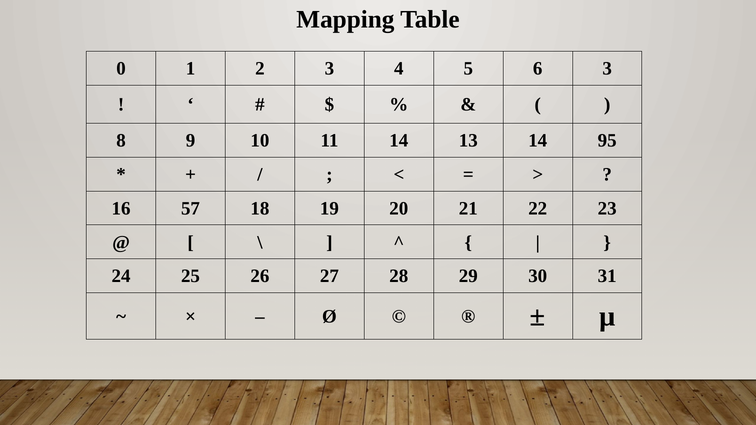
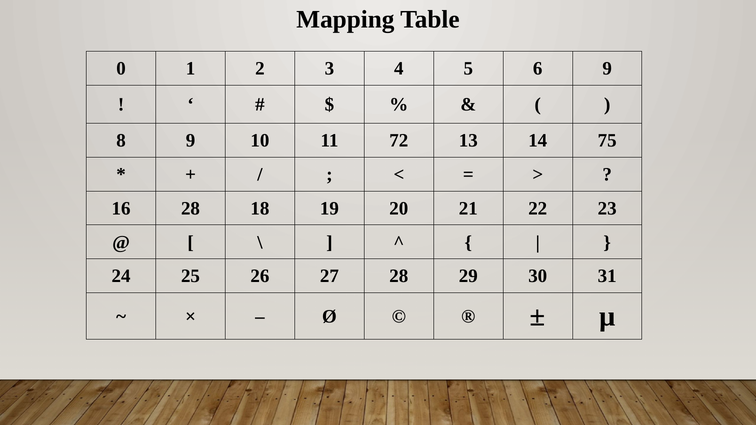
6 3: 3 -> 9
11 14: 14 -> 72
95: 95 -> 75
16 57: 57 -> 28
